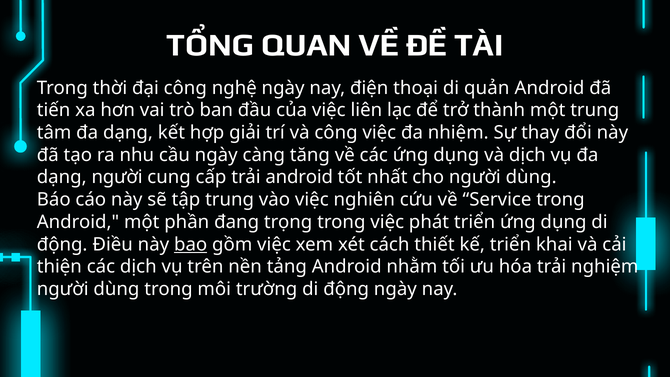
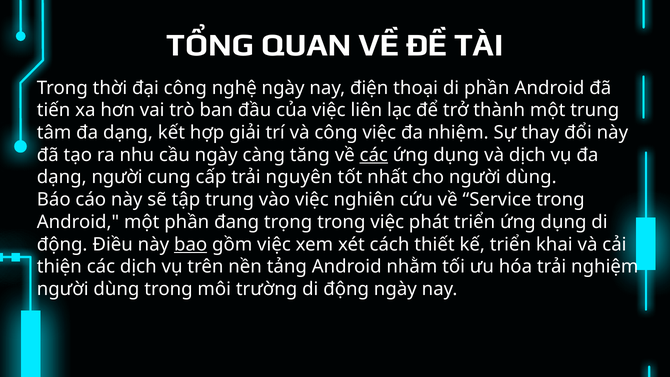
di quản: quản -> phần
các at (374, 155) underline: none -> present
trải android: android -> nguyên
